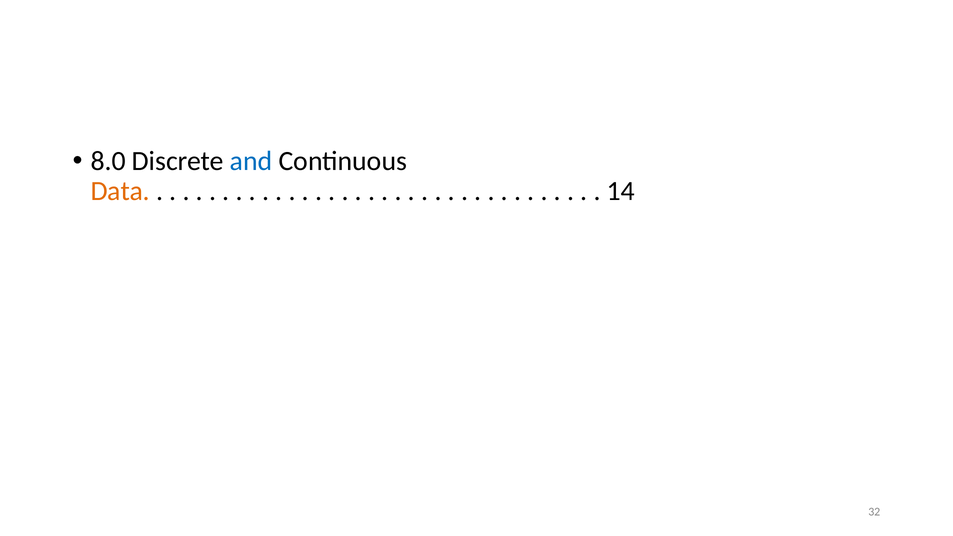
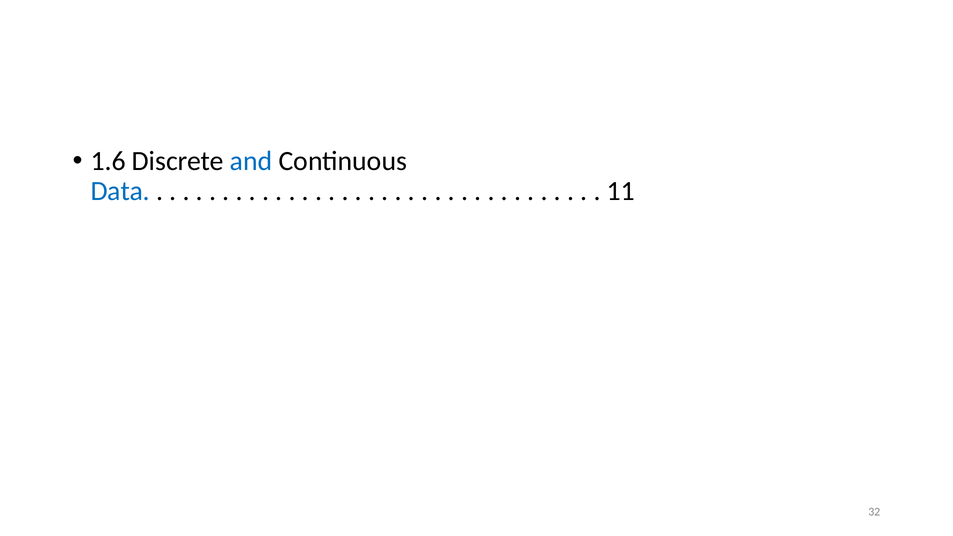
8.0: 8.0 -> 1.6
Data colour: orange -> blue
14: 14 -> 11
